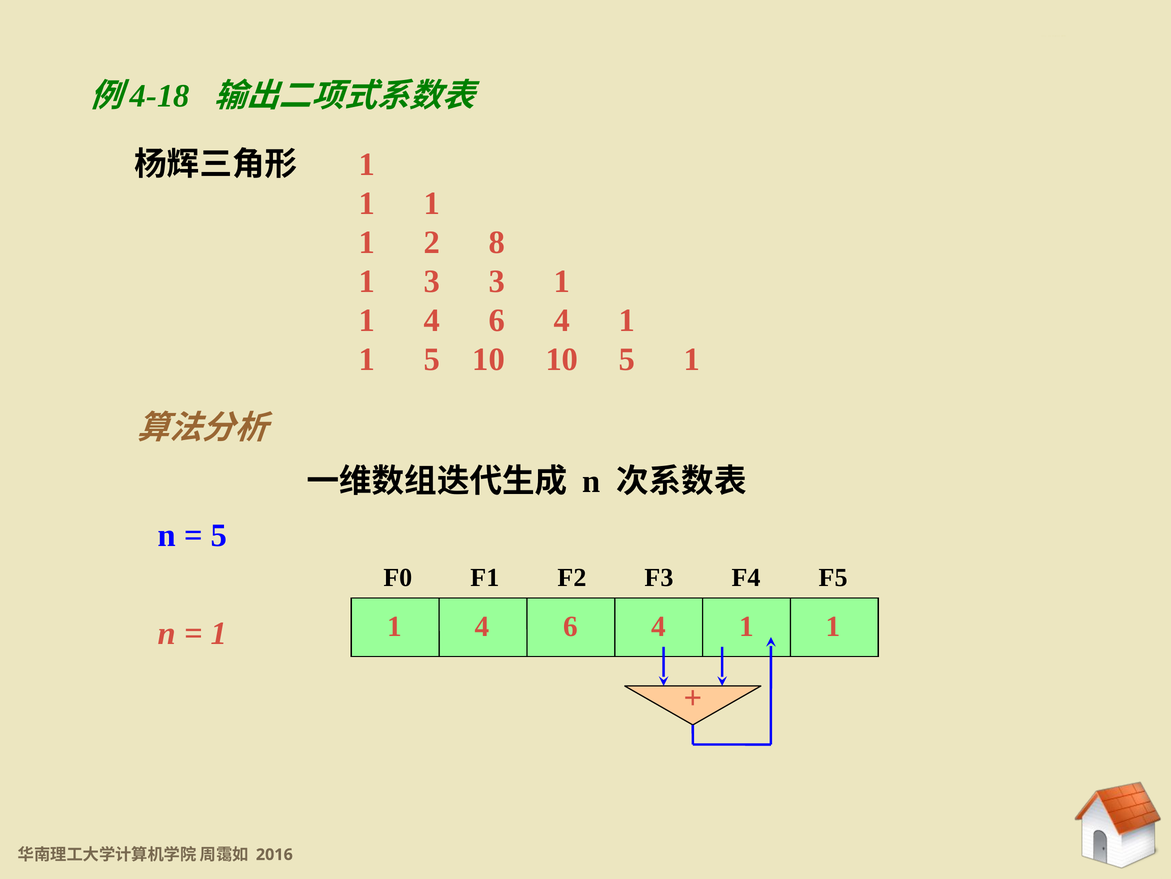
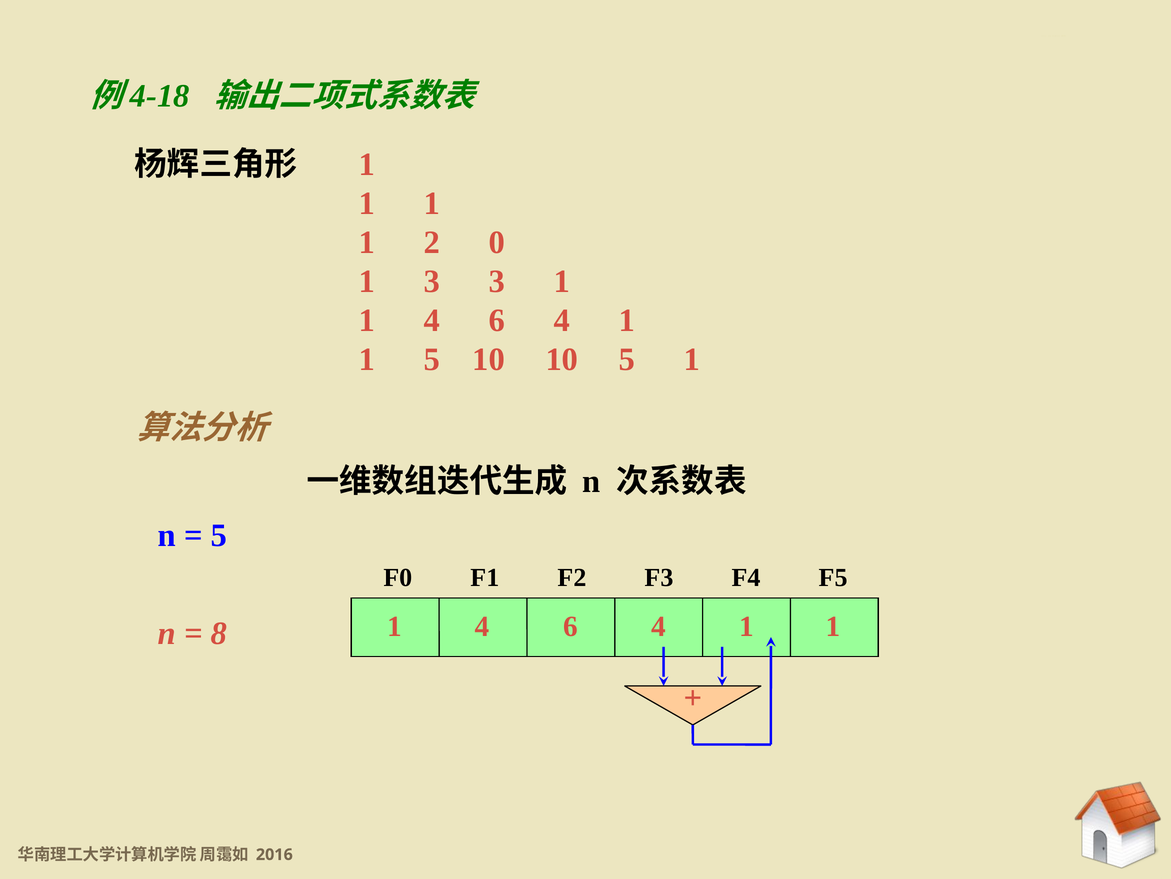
8: 8 -> 0
1 at (219, 633): 1 -> 8
